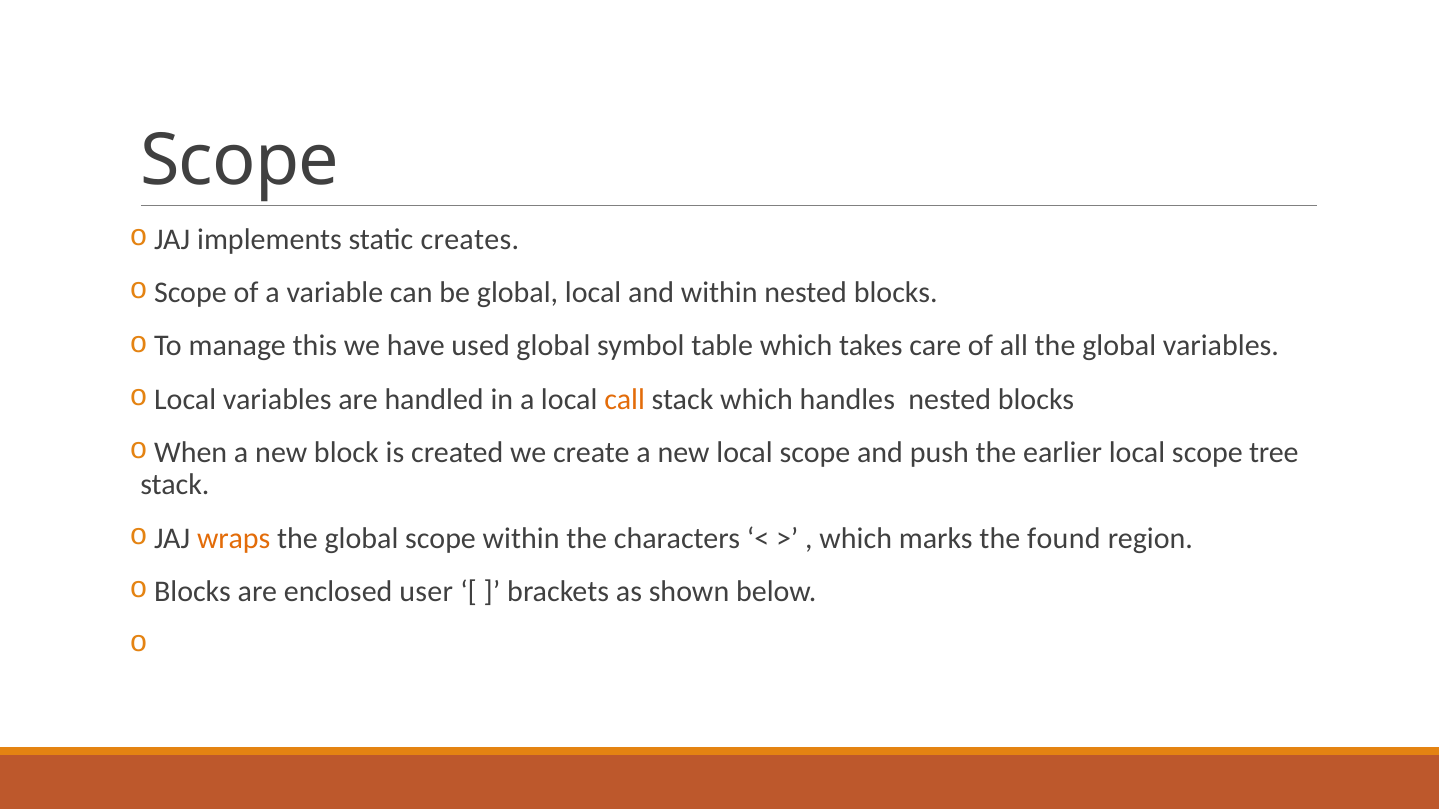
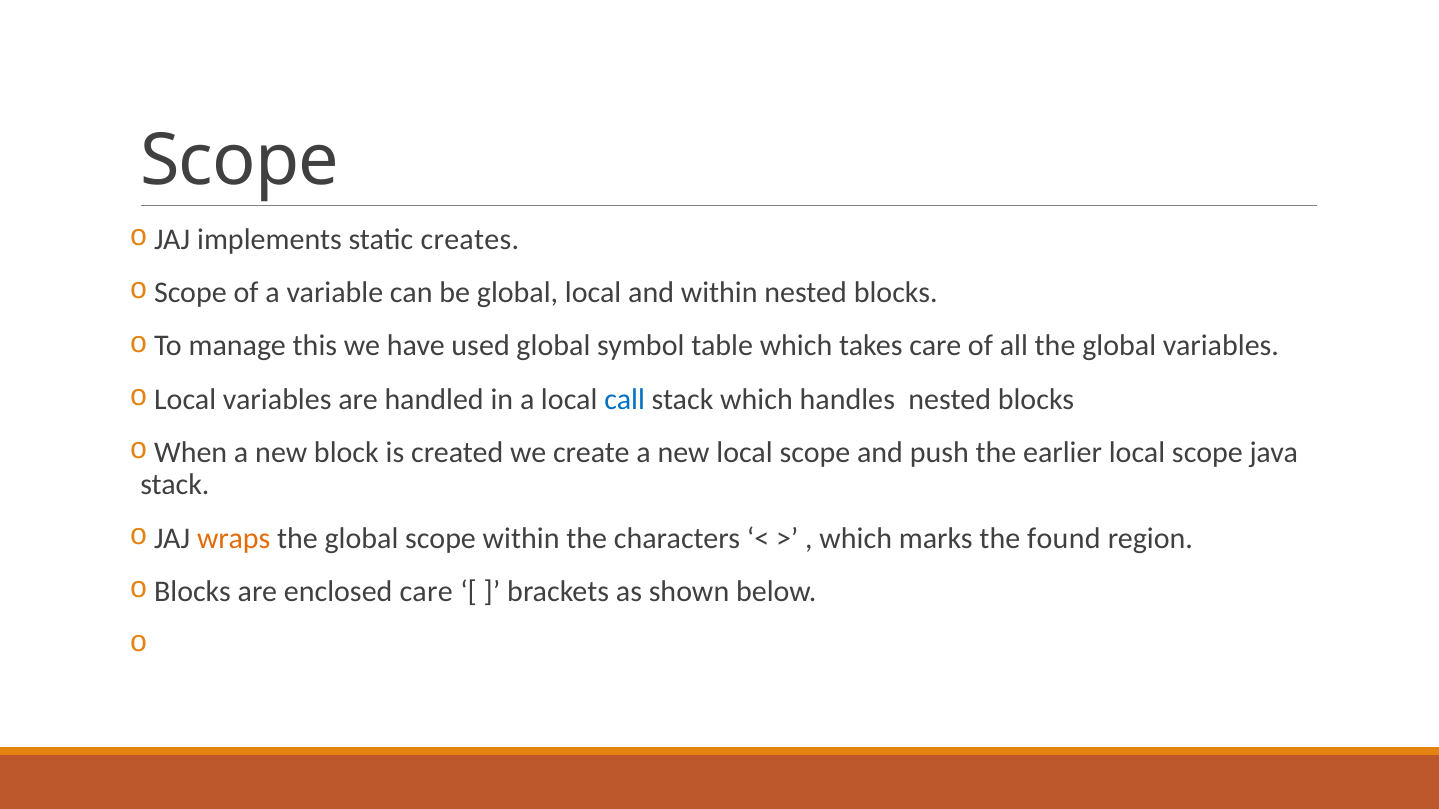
call colour: orange -> blue
tree: tree -> java
enclosed user: user -> care
